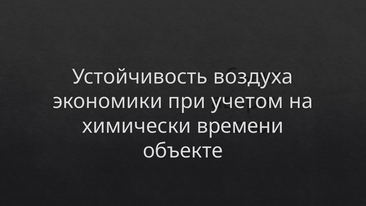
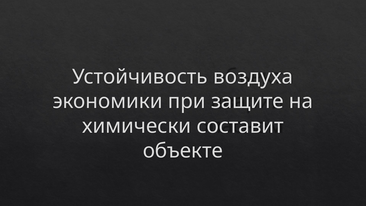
учетом: учетом -> защите
времени: времени -> составит
